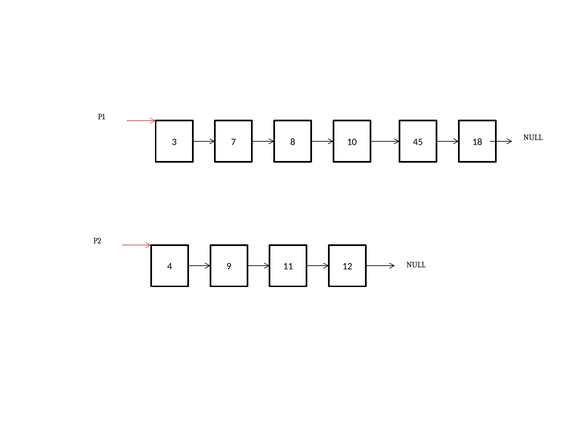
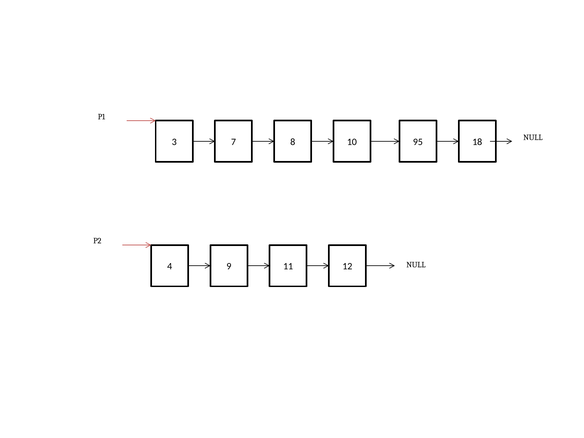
45: 45 -> 95
